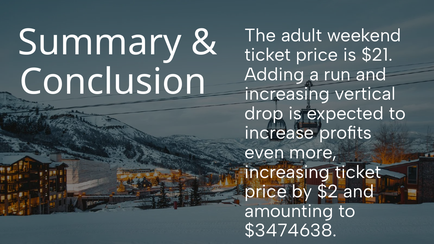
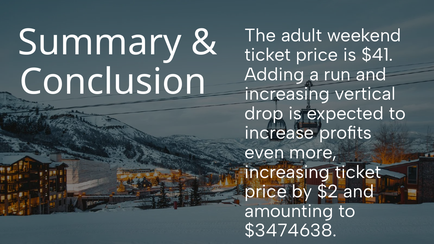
$21: $21 -> $41
